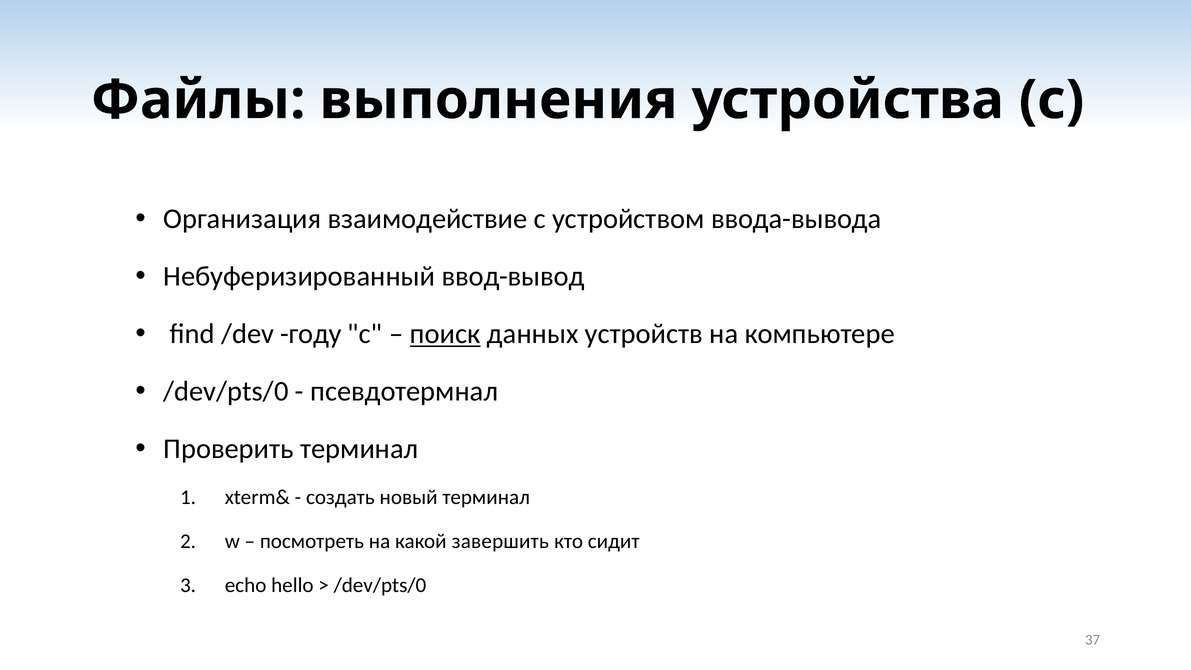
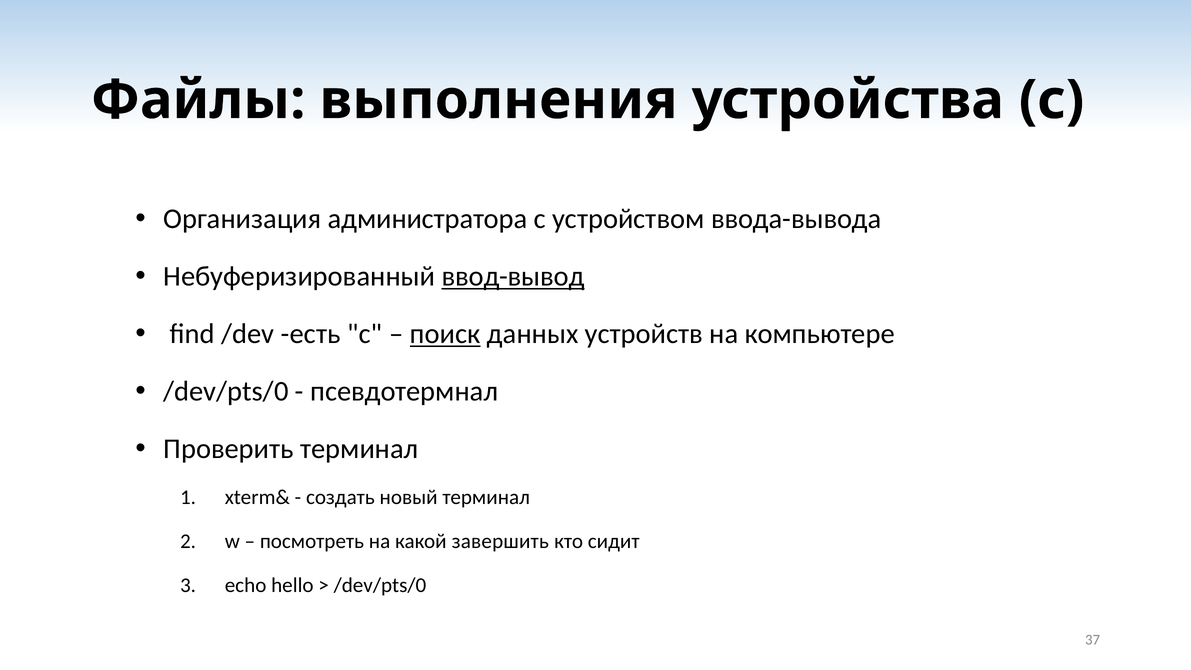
взаимодействие: взаимодействие -> администратора
ввод-вывод underline: none -> present
году: году -> есть
